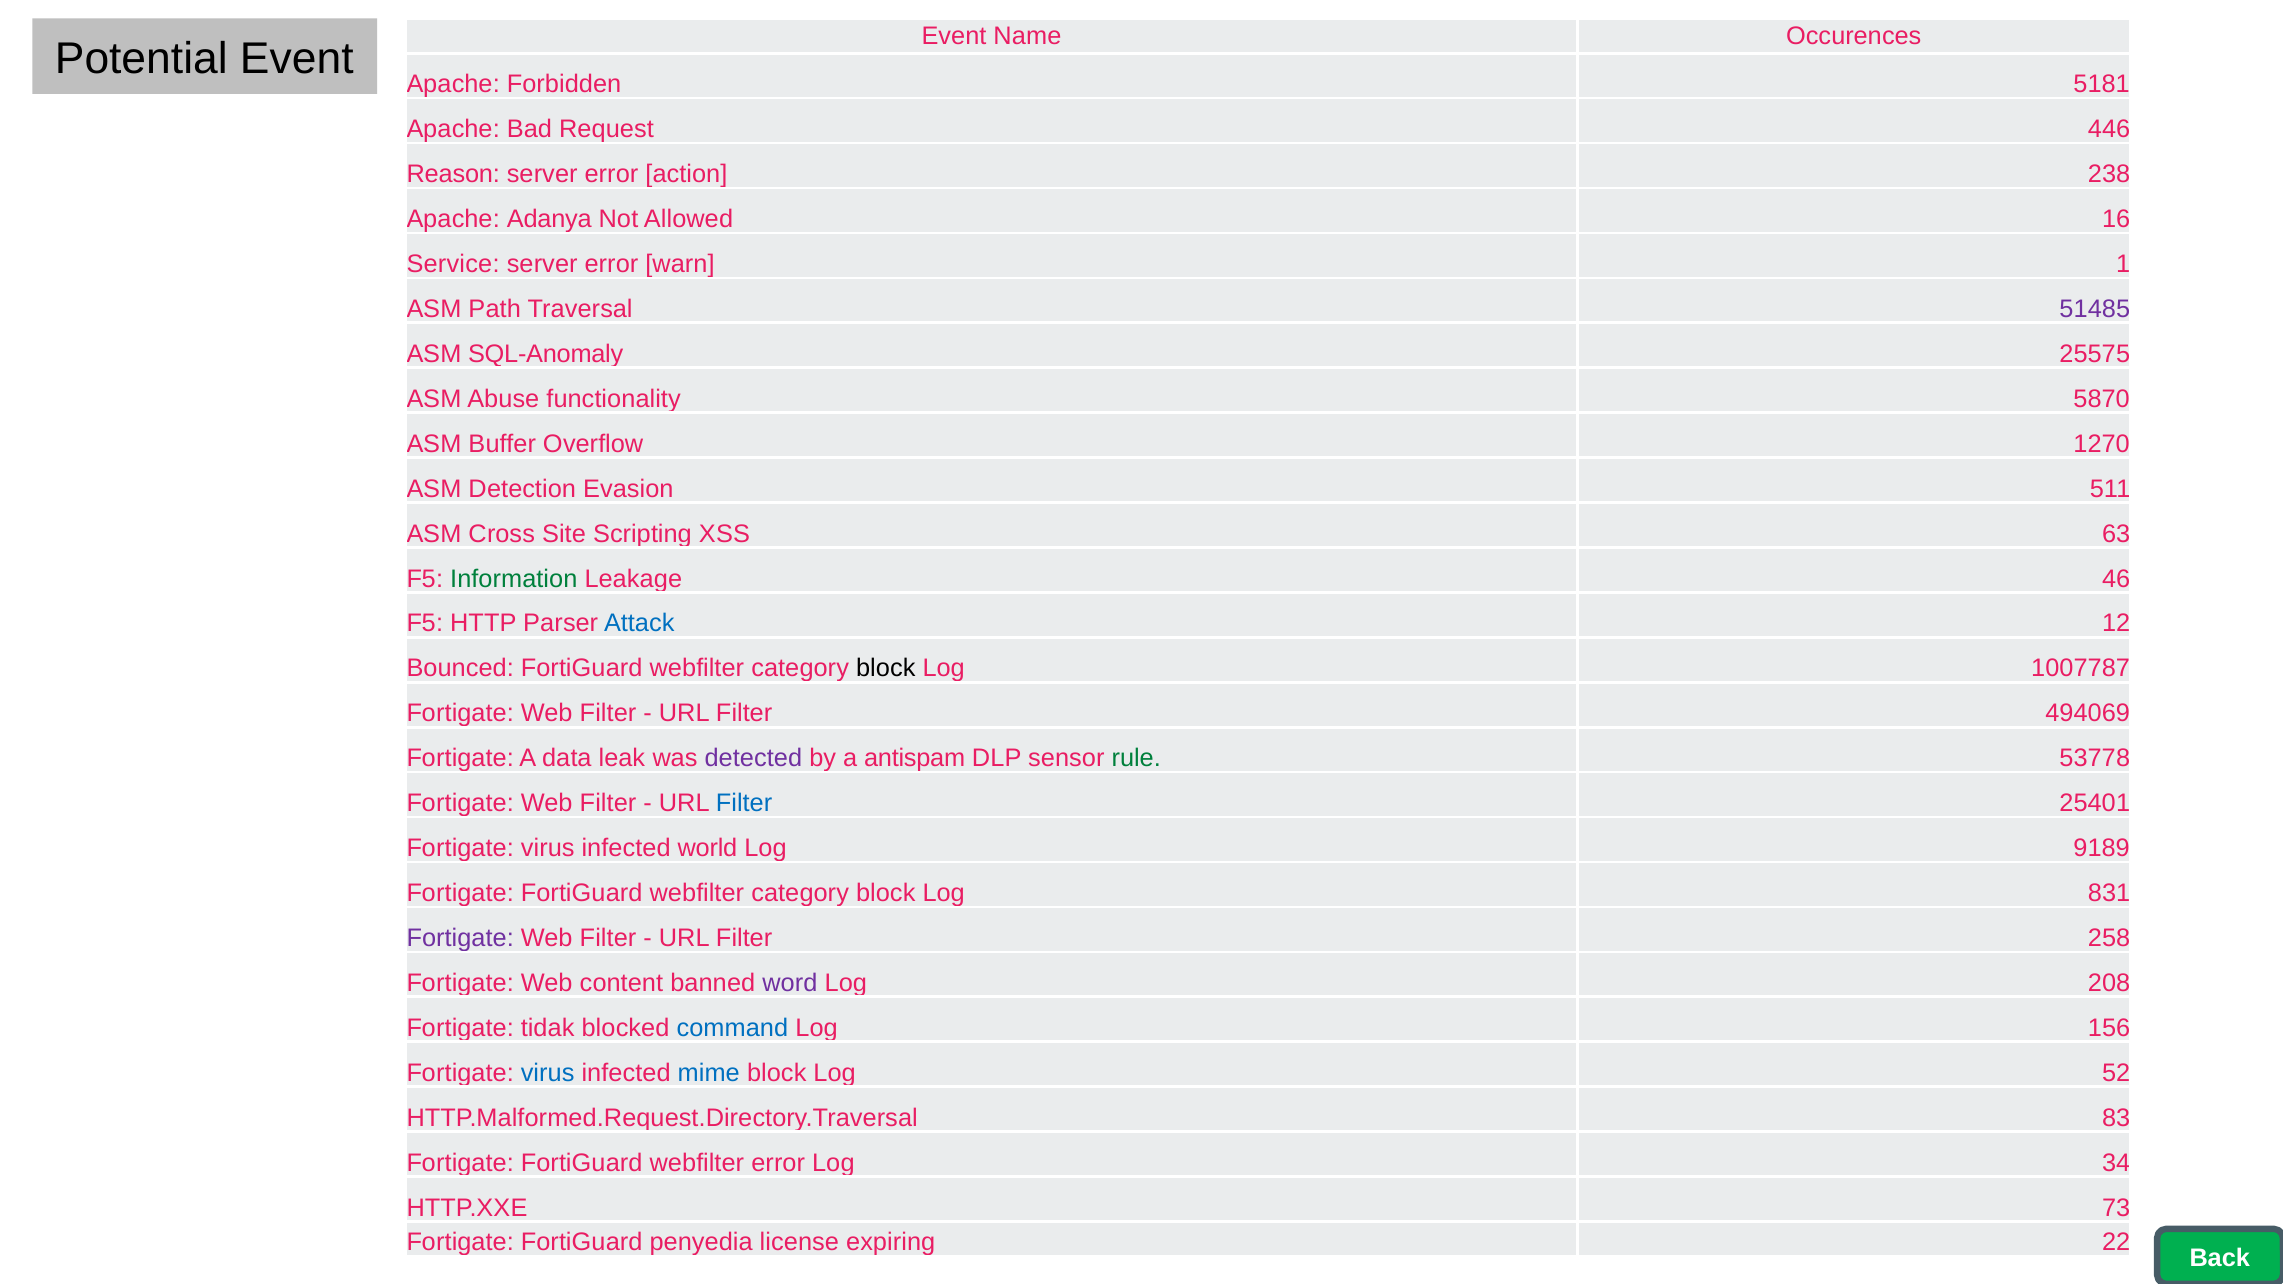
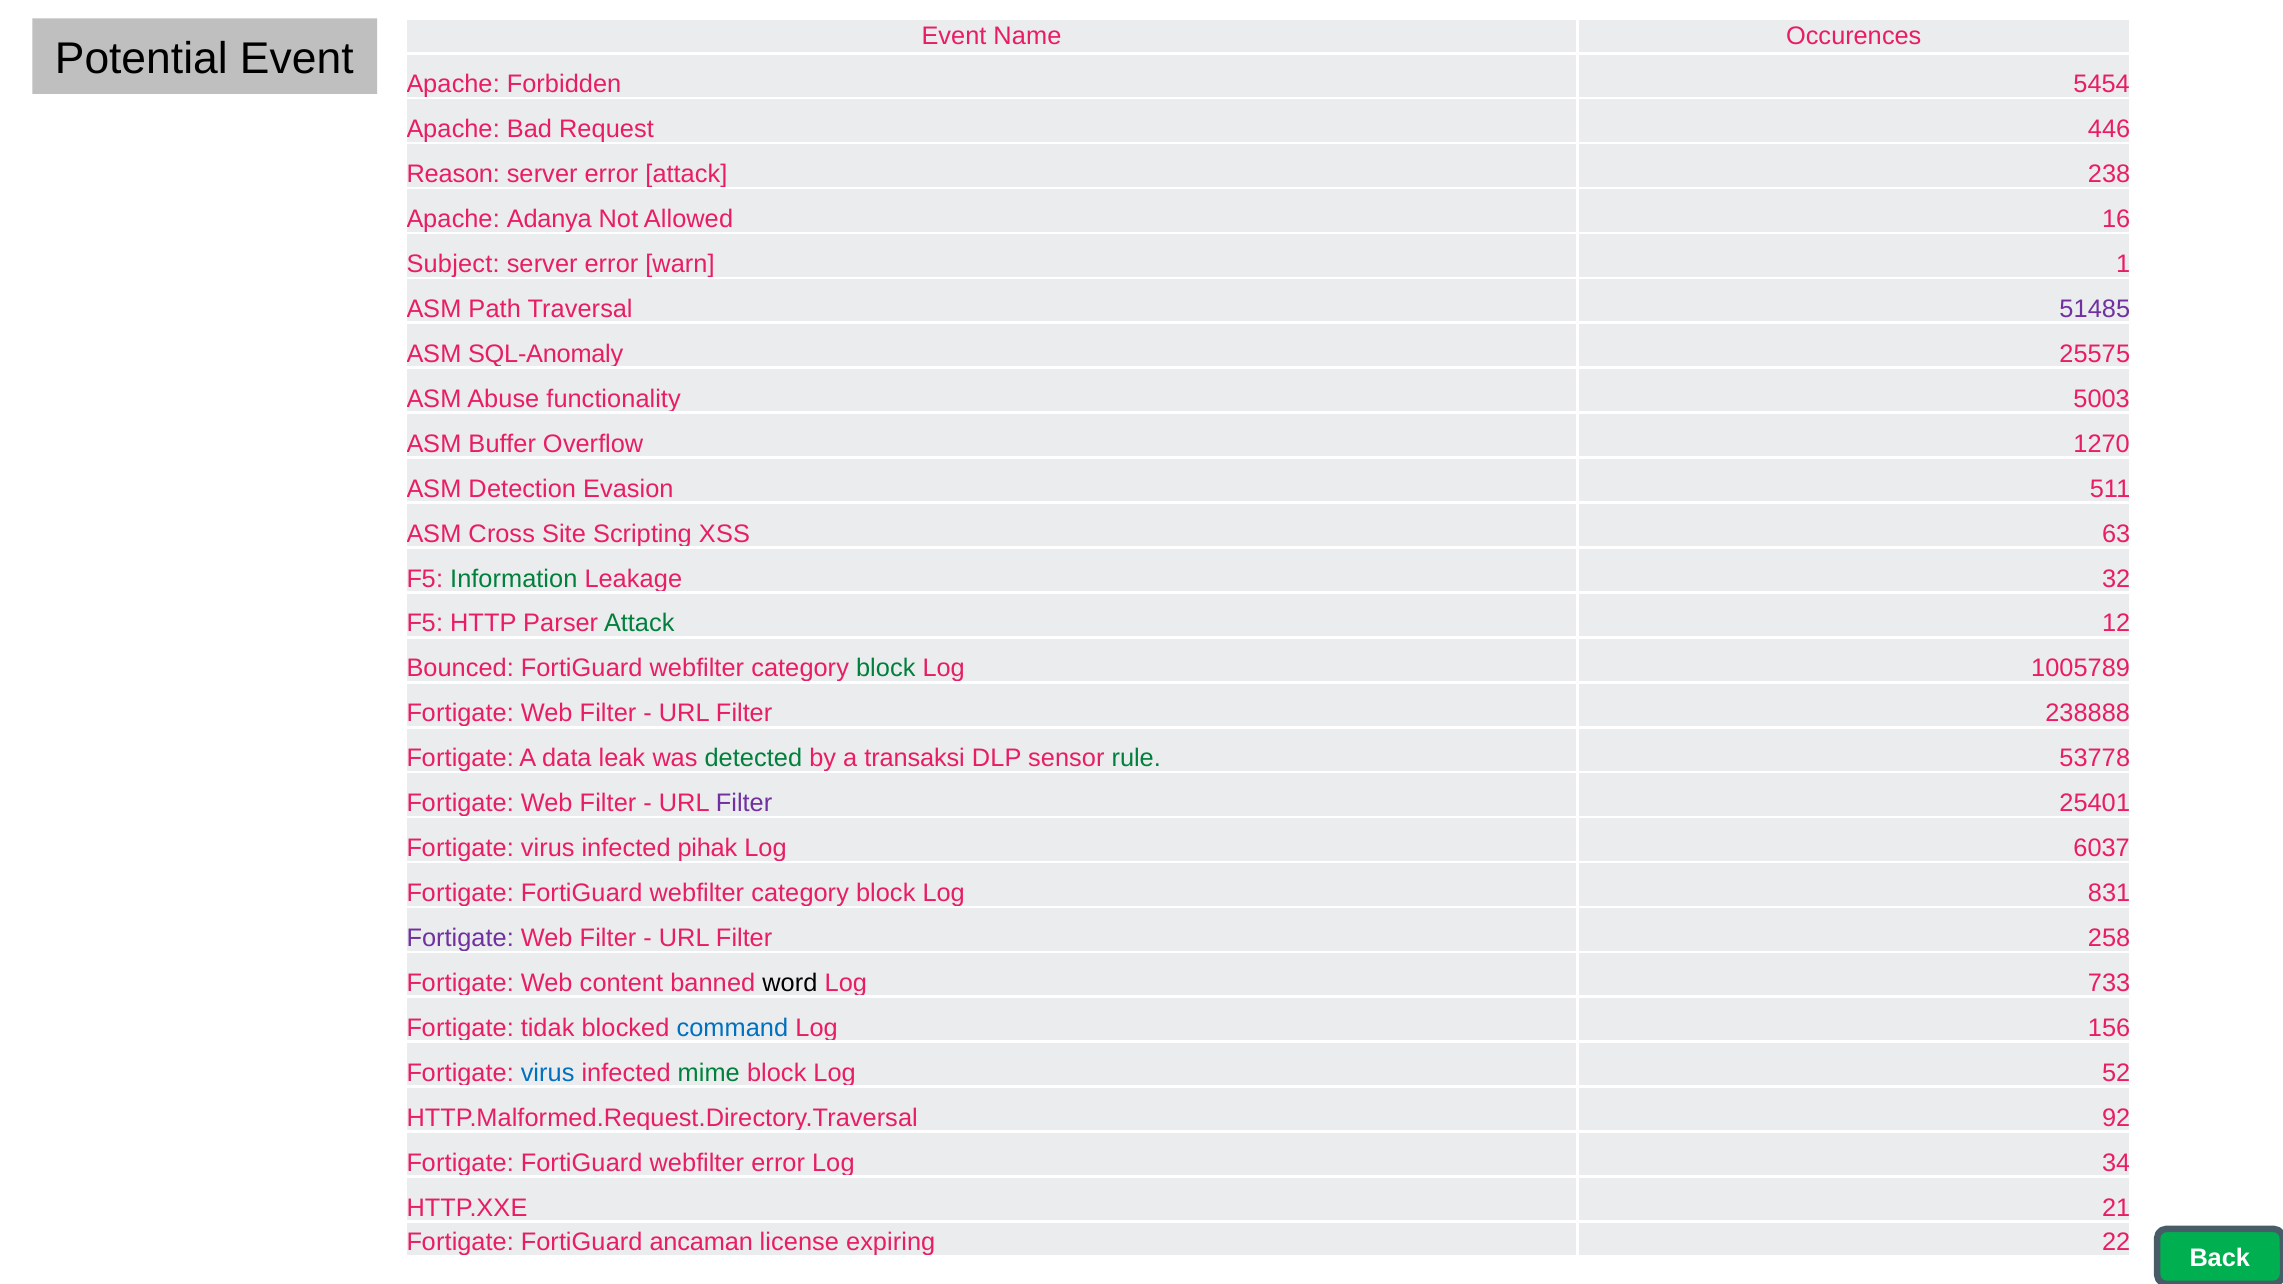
5181: 5181 -> 5454
error action: action -> attack
Service: Service -> Subject
5870: 5870 -> 5003
46: 46 -> 32
Attack at (639, 624) colour: blue -> green
block at (886, 669) colour: black -> green
1007787: 1007787 -> 1005789
494069: 494069 -> 238888
detected colour: purple -> green
antispam: antispam -> transaksi
Filter at (744, 803) colour: blue -> purple
world: world -> pihak
9189: 9189 -> 6037
word colour: purple -> black
208: 208 -> 733
mime colour: blue -> green
83: 83 -> 92
73: 73 -> 21
penyedia: penyedia -> ancaman
